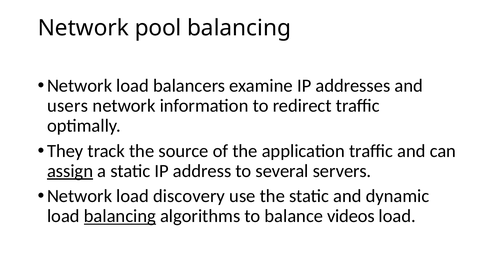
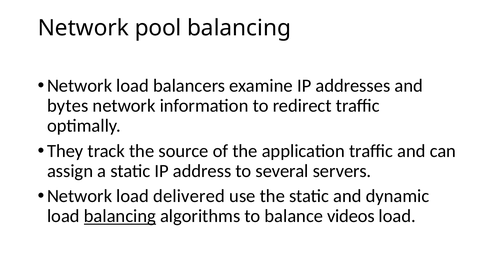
users: users -> bytes
assign underline: present -> none
discovery: discovery -> delivered
